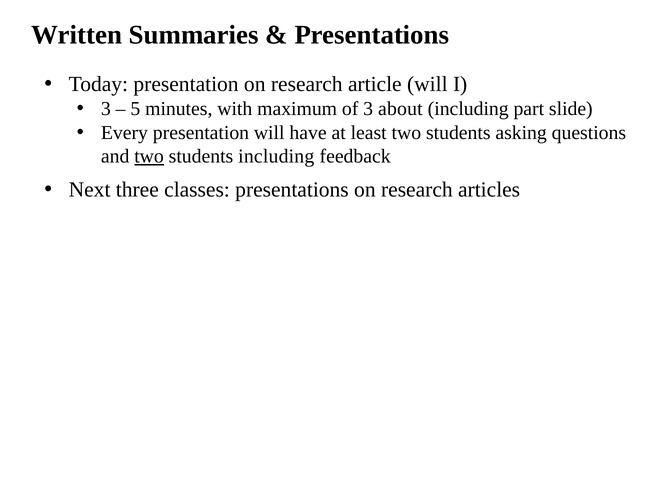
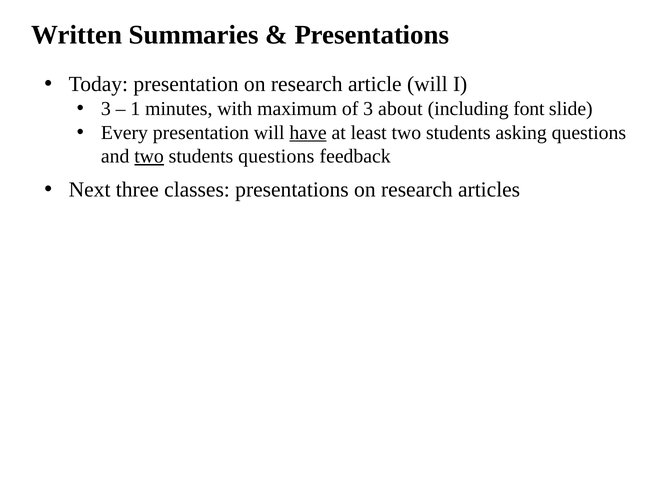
5: 5 -> 1
part: part -> font
have underline: none -> present
students including: including -> questions
